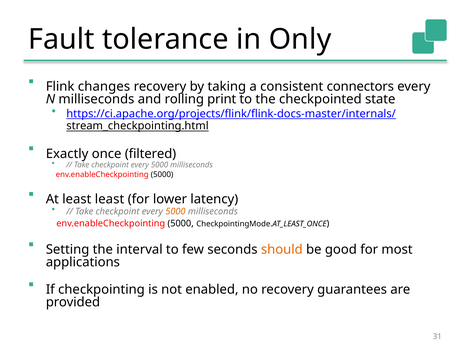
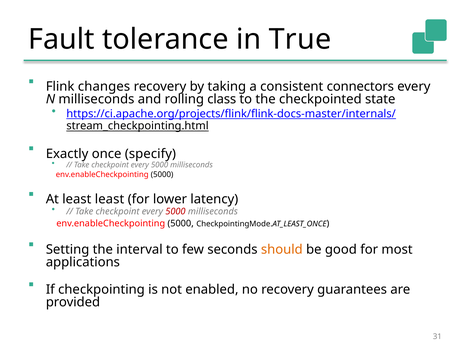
Only: Only -> True
print: print -> class
filtered: filtered -> specify
5000 at (175, 211) colour: orange -> red
